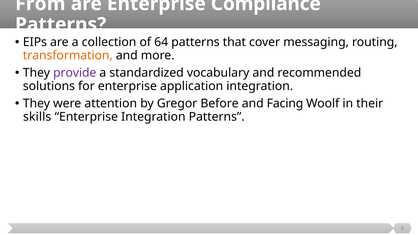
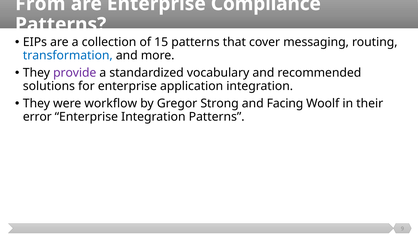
64: 64 -> 15
transformation colour: orange -> blue
attention: attention -> workflow
Before: Before -> Strong
skills: skills -> error
